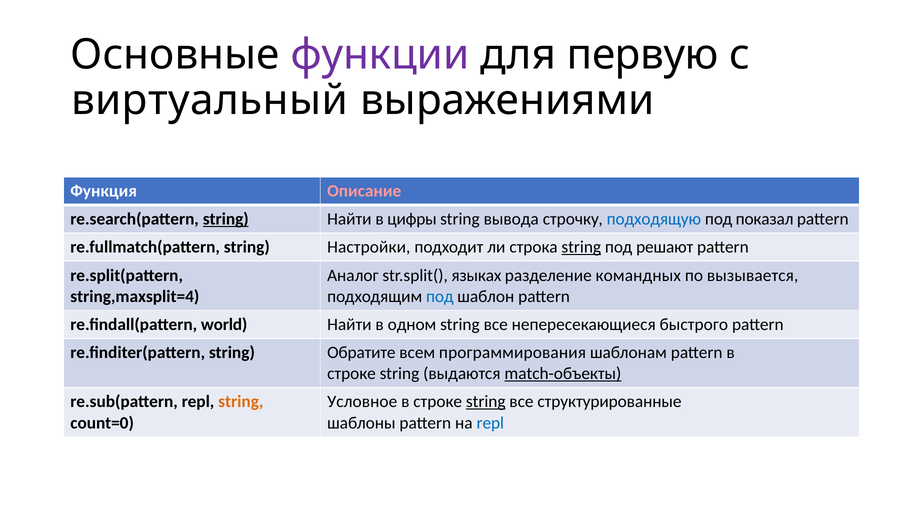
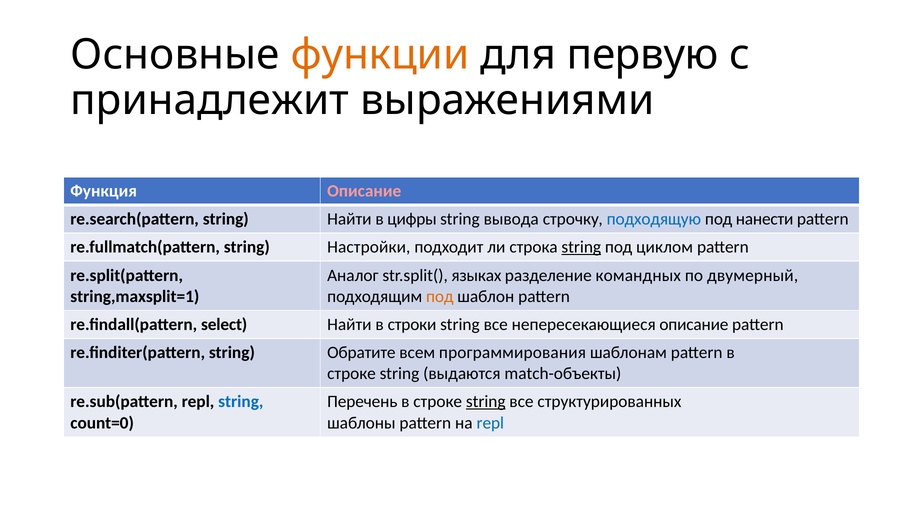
функции colour: purple -> orange
виртуальный: виртуальный -> принадлежит
string at (226, 219) underline: present -> none
показал: показал -> нанести
решают: решают -> циклом
вызывается: вызывается -> двумерный
string,maxsplit=4: string,maxsplit=4 -> string,maxsplit=1
под at (440, 297) colour: blue -> orange
world: world -> select
одном: одном -> строки
непересекающиеся быстрого: быстрого -> описание
match-объекты underline: present -> none
string at (241, 402) colour: orange -> blue
Условное: Условное -> Перечень
структурированные: структурированные -> структурированных
